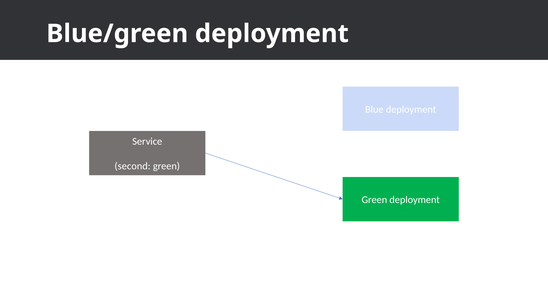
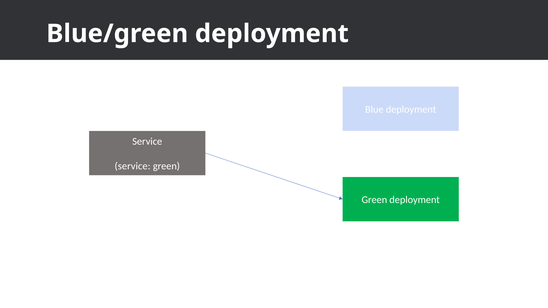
second at (133, 166): second -> service
